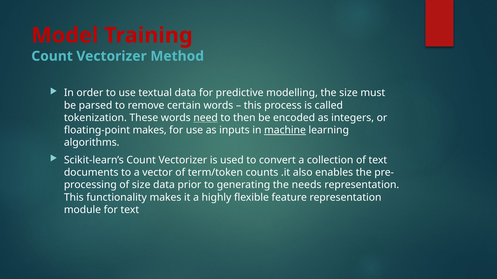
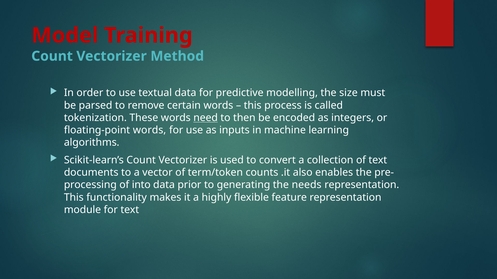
floating-point makes: makes -> words
machine underline: present -> none
of size: size -> into
